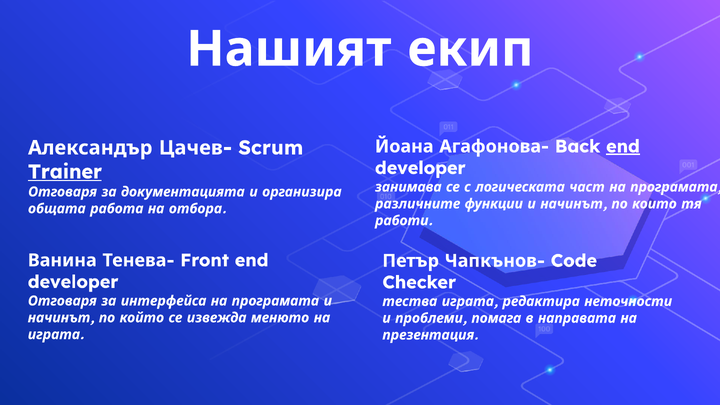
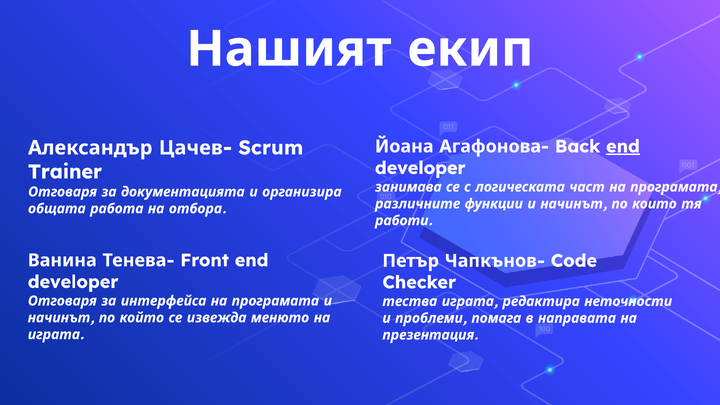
Trainer underline: present -> none
